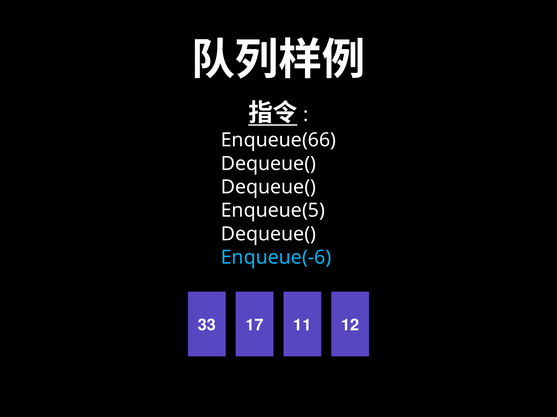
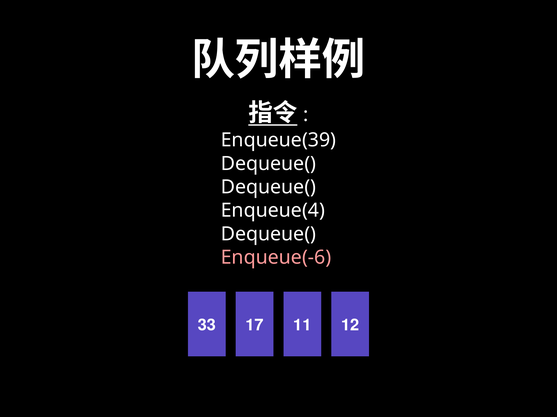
Enqueue(66: Enqueue(66 -> Enqueue(39
Enqueue(5: Enqueue(5 -> Enqueue(4
Enqueue(-6 colour: light blue -> pink
